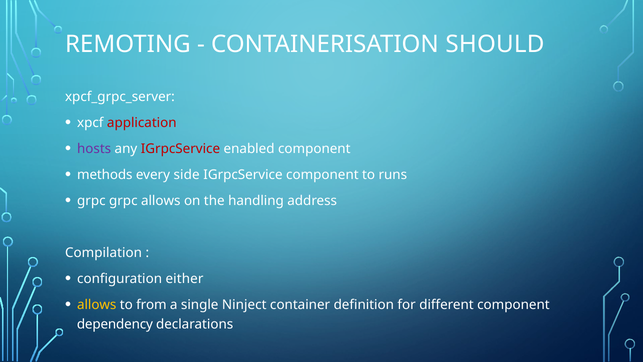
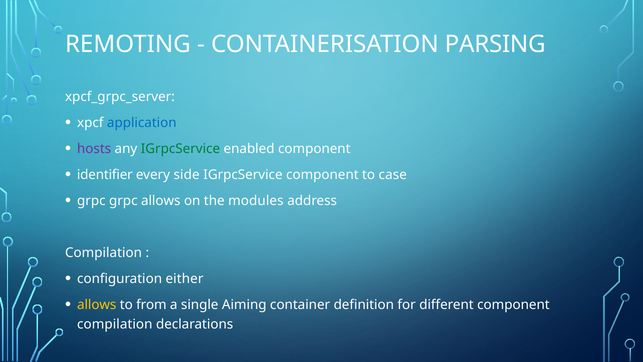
SHOULD: SHOULD -> PARSING
application colour: red -> blue
IGrpcService at (180, 149) colour: red -> green
methods: methods -> identifier
runs: runs -> case
handling: handling -> modules
Ninject: Ninject -> Aiming
dependency at (115, 324): dependency -> compilation
